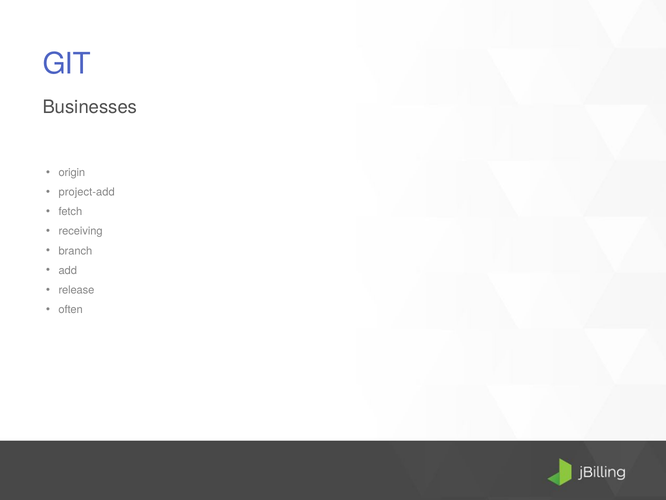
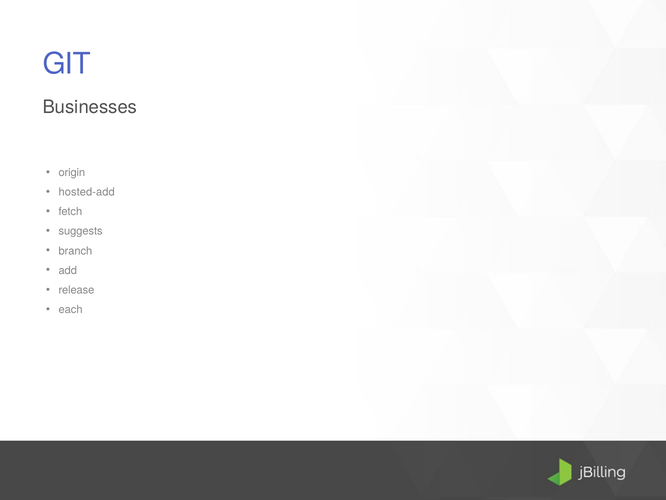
project-add: project-add -> hosted-add
receiving: receiving -> suggests
often: often -> each
